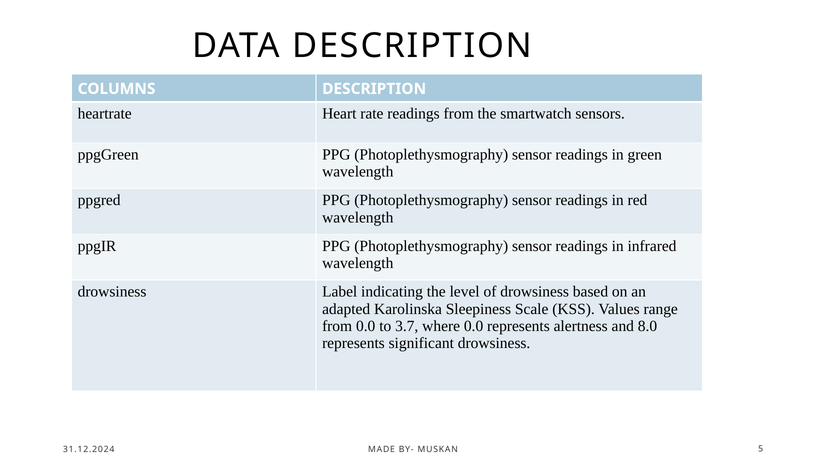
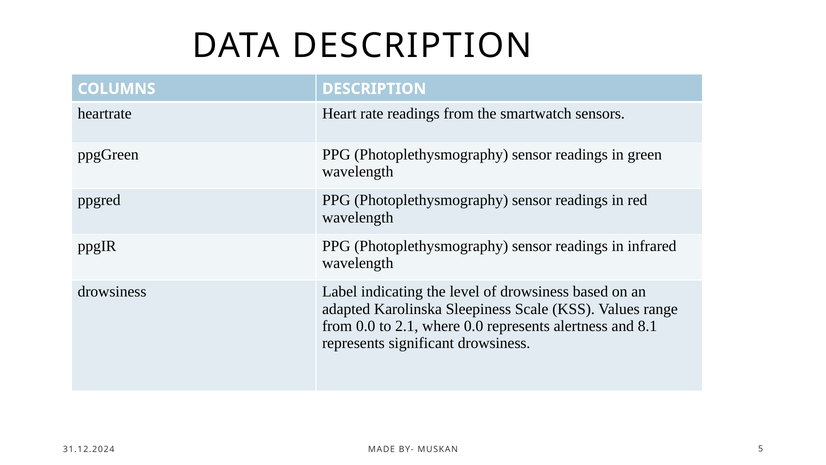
3.7: 3.7 -> 2.1
8.0: 8.0 -> 8.1
